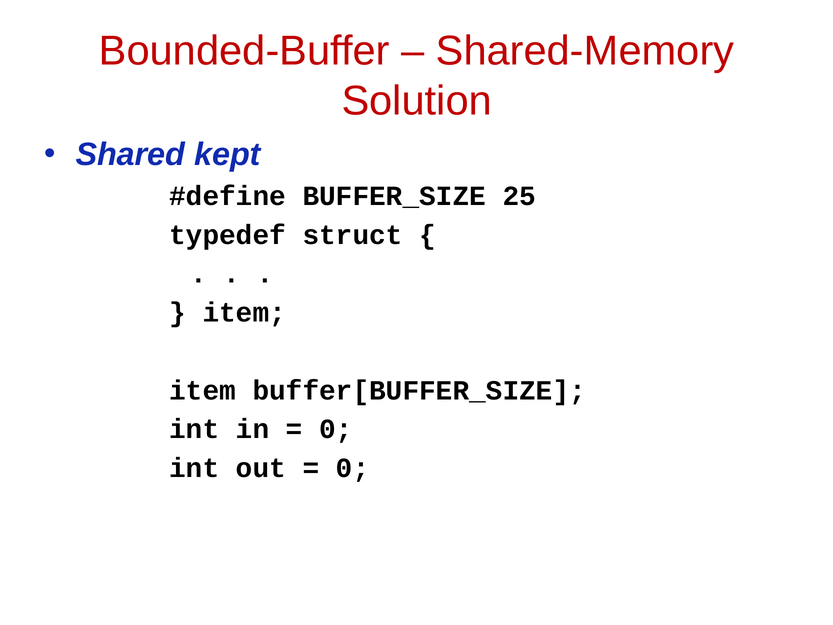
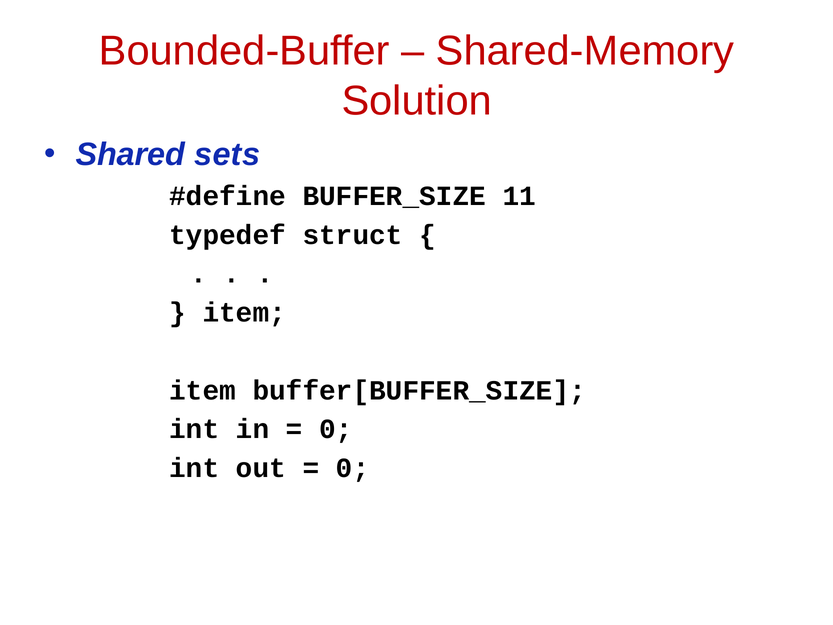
kept: kept -> sets
25: 25 -> 11
